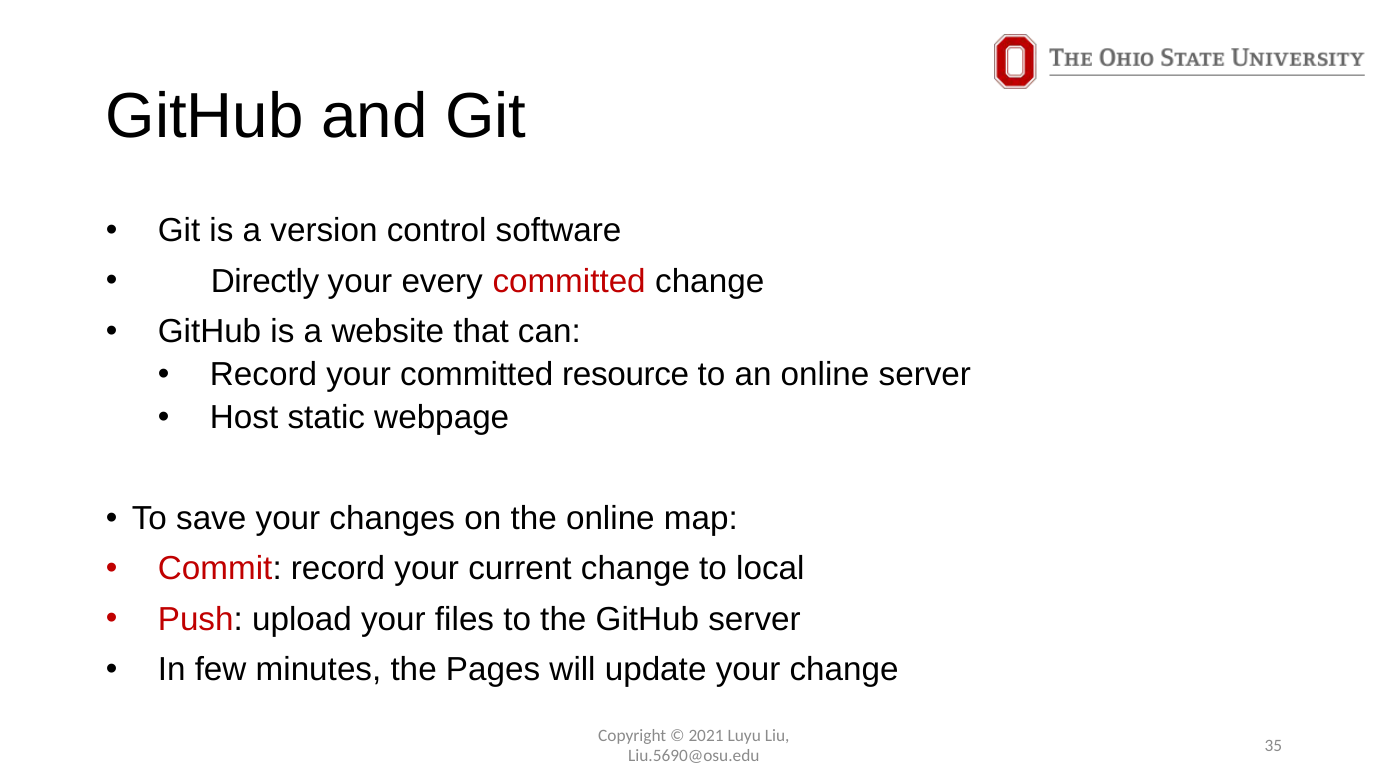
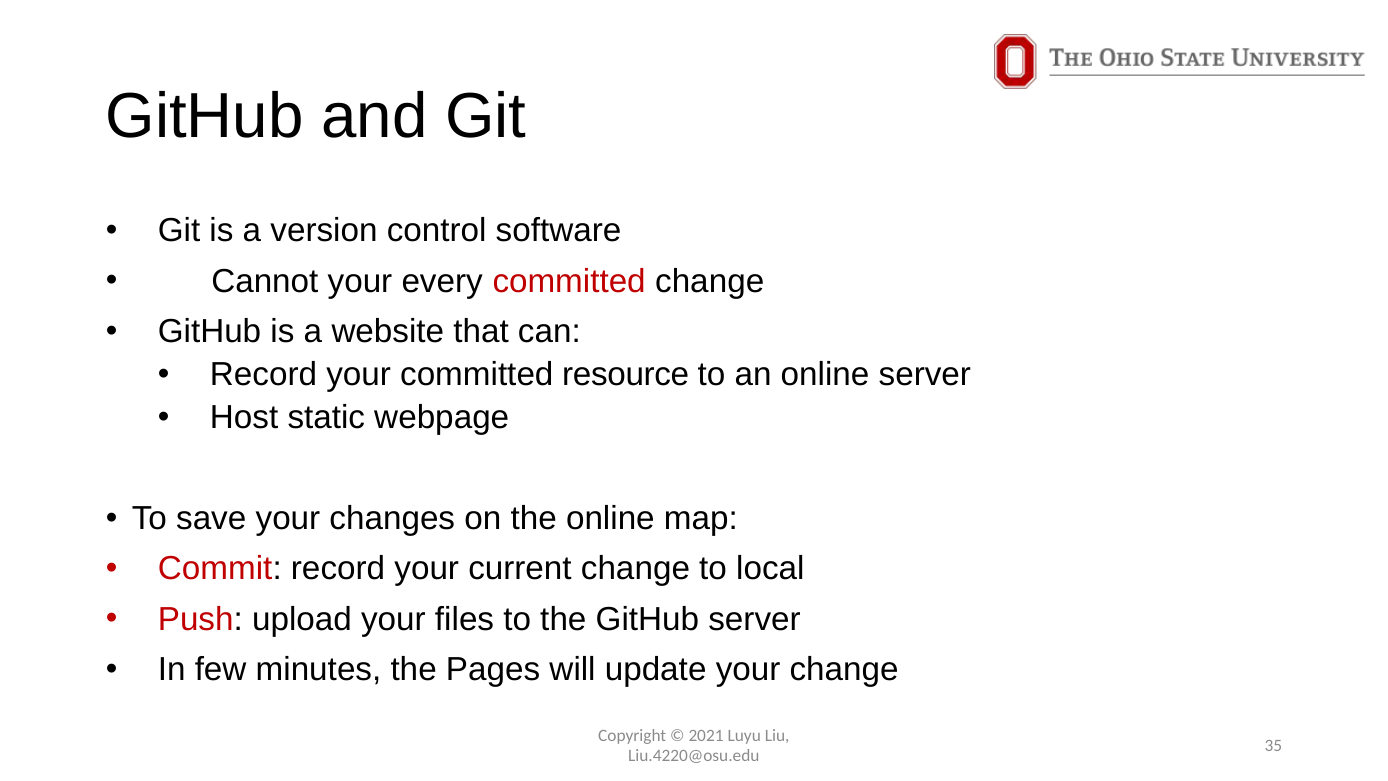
Directly: Directly -> Cannot
Liu.5690@osu.edu: Liu.5690@osu.edu -> Liu.4220@osu.edu
